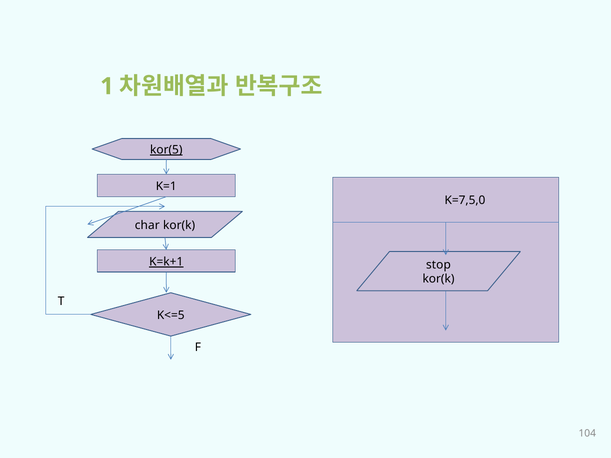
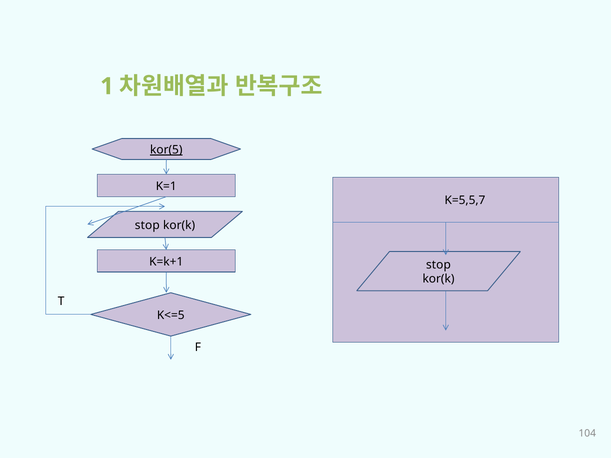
K=7,5,0: K=7,5,0 -> K=5,5,7
char at (147, 225): char -> stop
K=k+1 underline: present -> none
